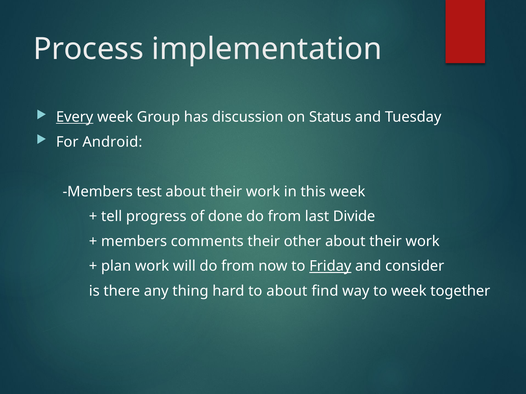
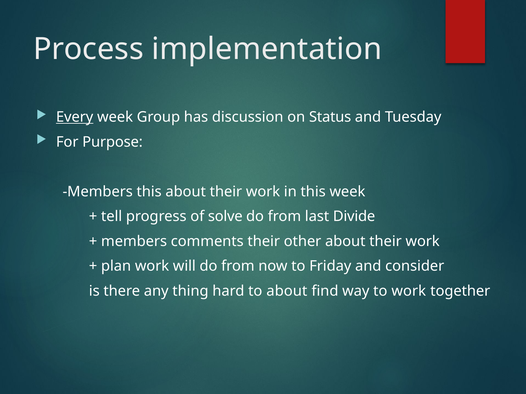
Android: Android -> Purpose
Members test: test -> this
done: done -> solve
Friday underline: present -> none
to week: week -> work
